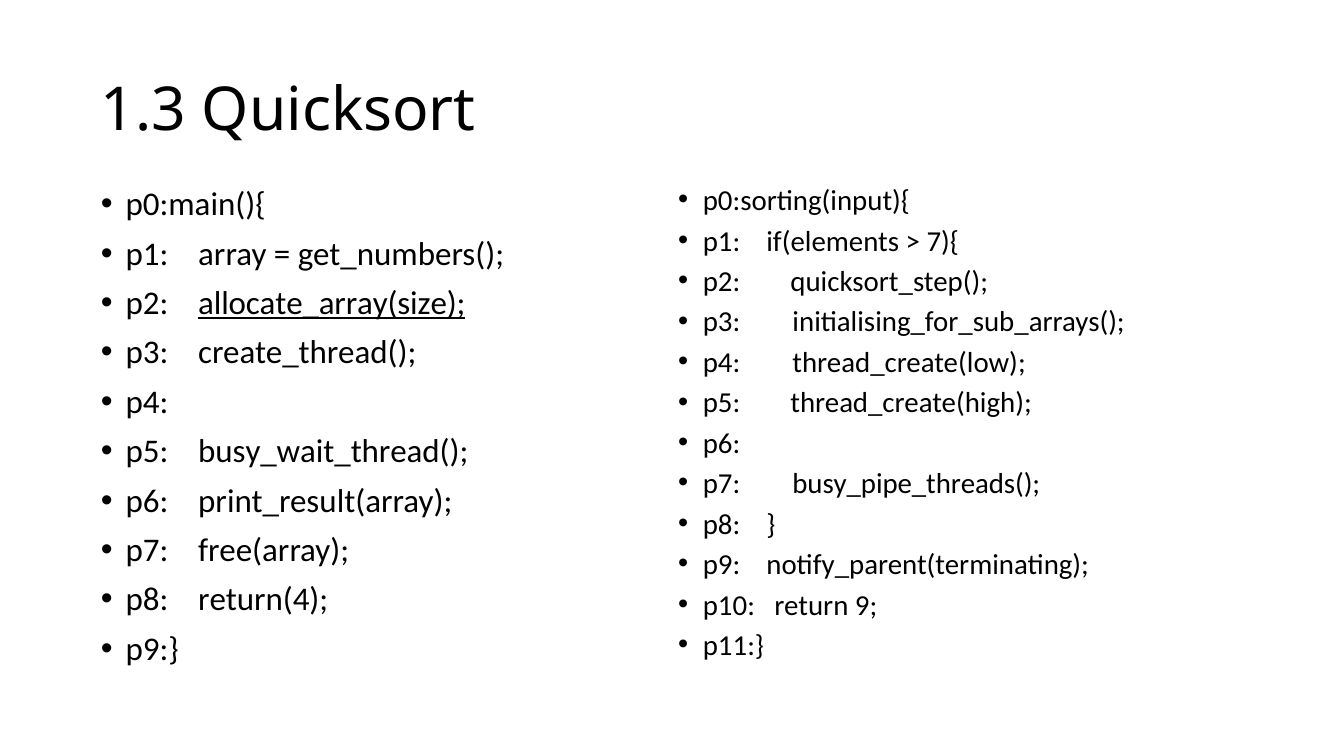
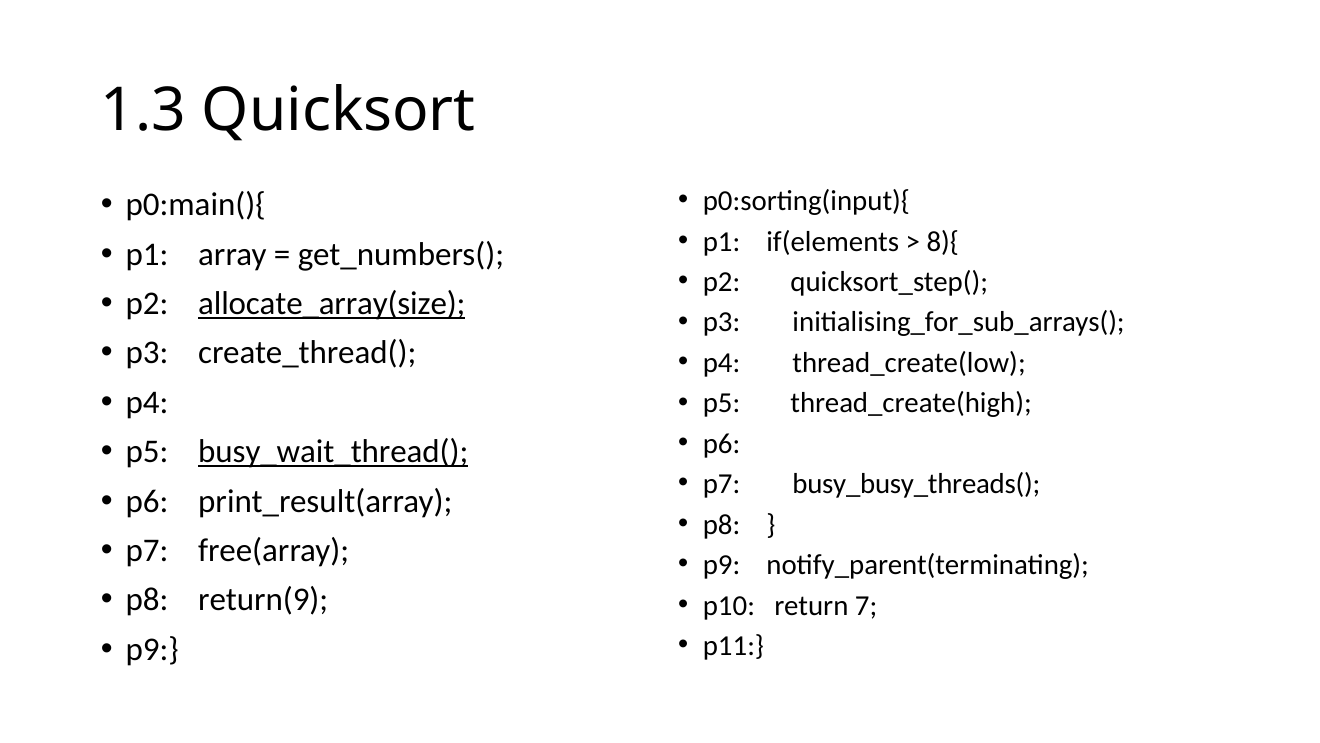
7){: 7){ -> 8){
busy_wait_thread( underline: none -> present
busy_pipe_threads(: busy_pipe_threads( -> busy_busy_threads(
return(4: return(4 -> return(9
9: 9 -> 7
